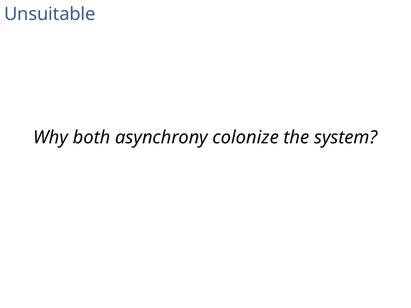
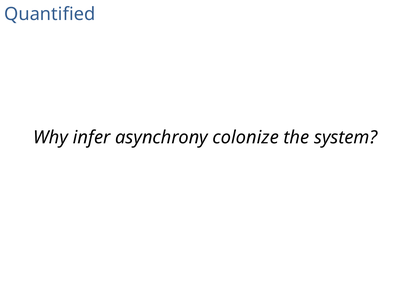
Unsuitable: Unsuitable -> Quantified
both: both -> infer
